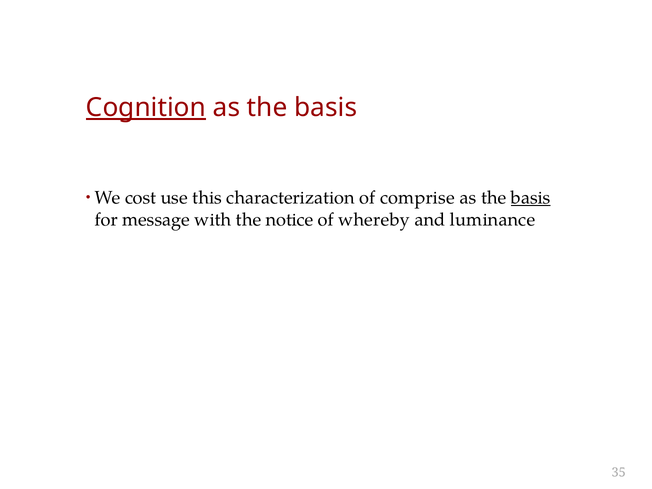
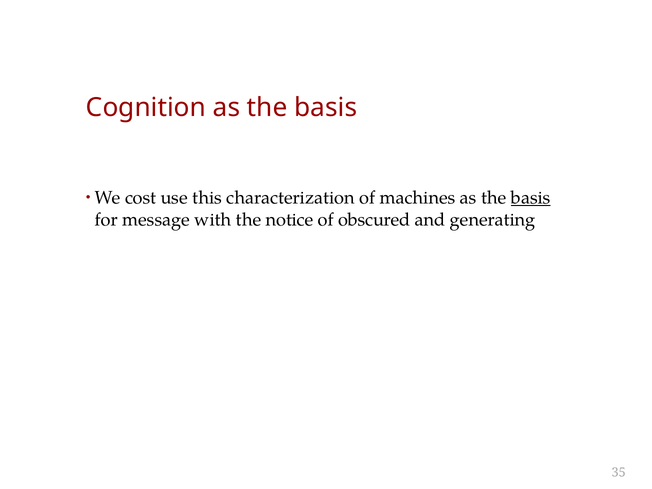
Cognition underline: present -> none
comprise: comprise -> machines
whereby: whereby -> obscured
luminance: luminance -> generating
